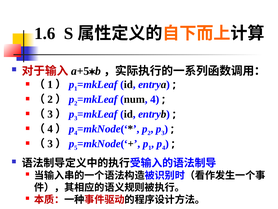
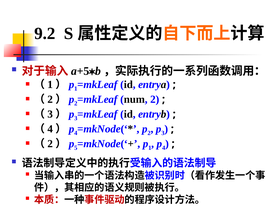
1.6: 1.6 -> 9.2
num 4: 4 -> 2
3 at (50, 143): 3 -> 2
